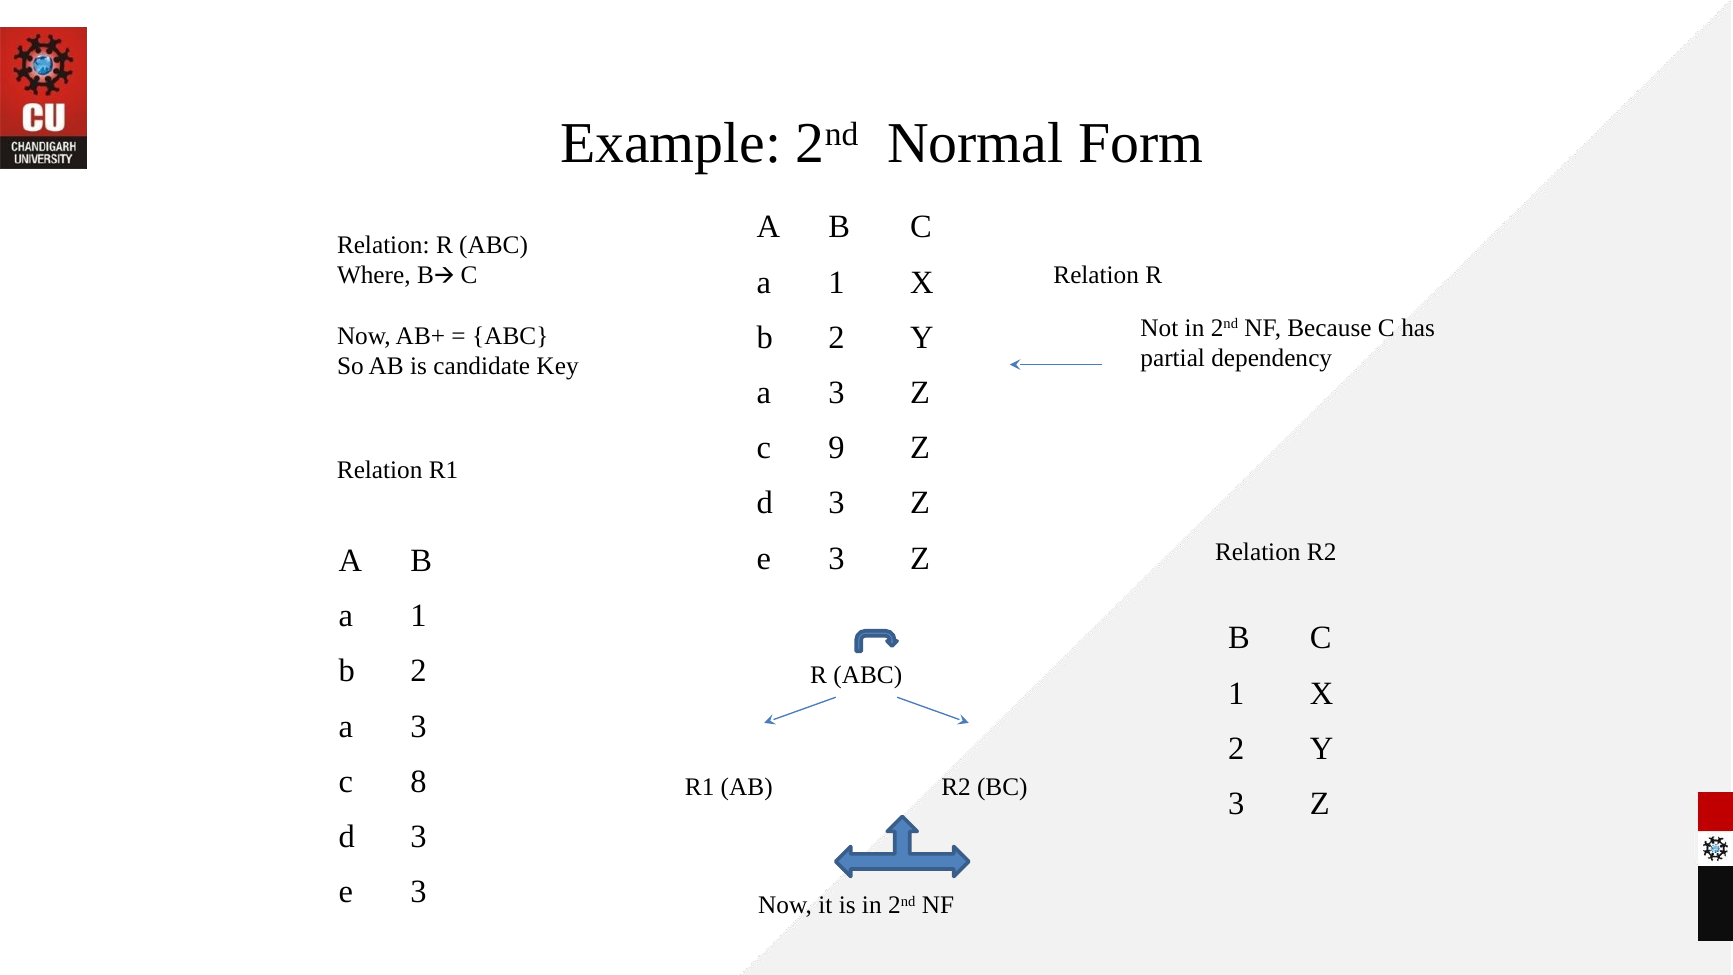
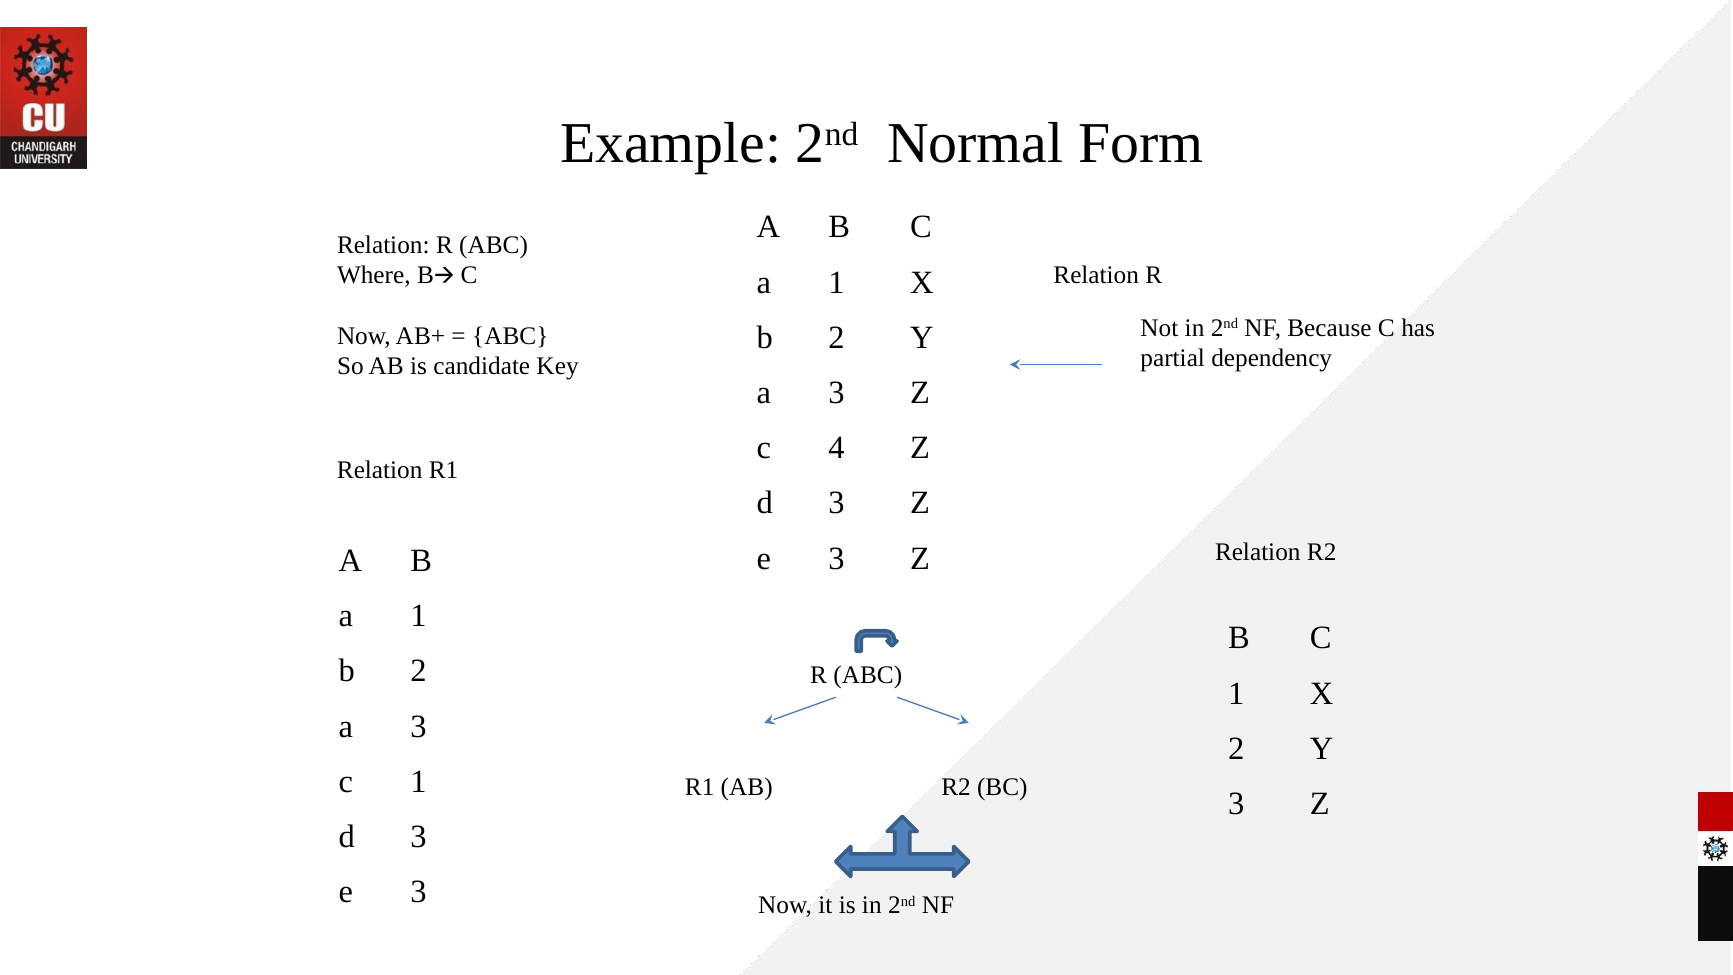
9: 9 -> 4
8 at (418, 782): 8 -> 1
